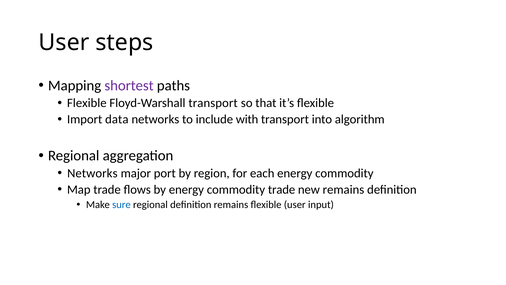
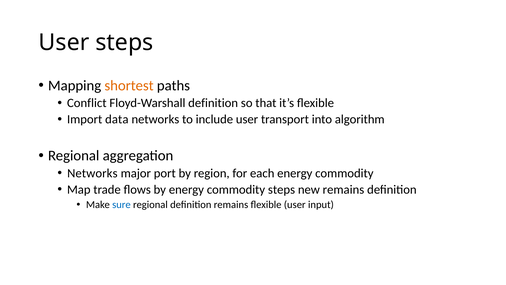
shortest colour: purple -> orange
Flexible at (87, 103): Flexible -> Conflict
Floyd-Warshall transport: transport -> definition
include with: with -> user
commodity trade: trade -> steps
